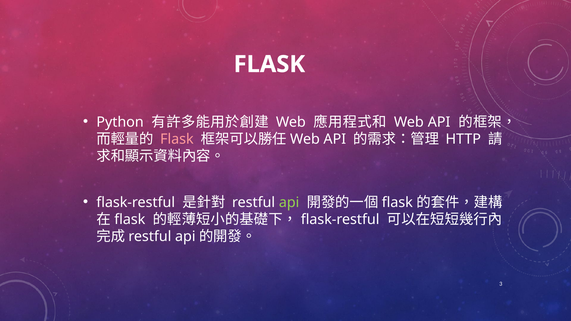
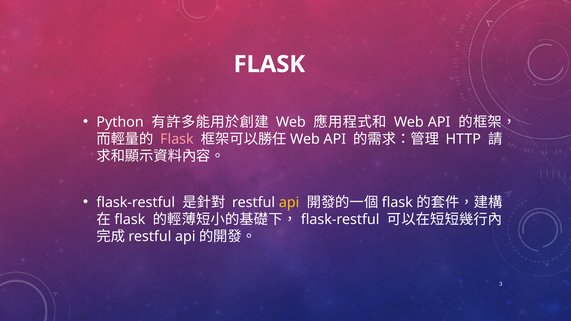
api at (289, 202) colour: light green -> yellow
